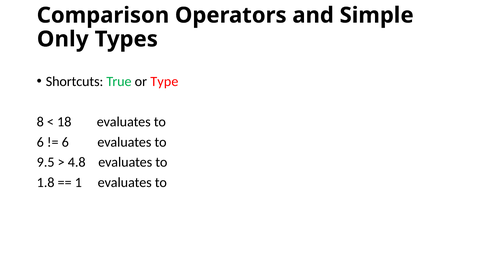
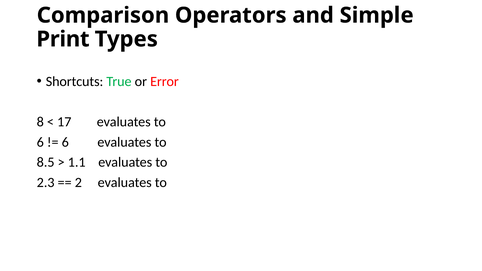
Only: Only -> Print
Type: Type -> Error
18: 18 -> 17
9.5: 9.5 -> 8.5
4.8: 4.8 -> 1.1
1.8: 1.8 -> 2.3
1: 1 -> 2
